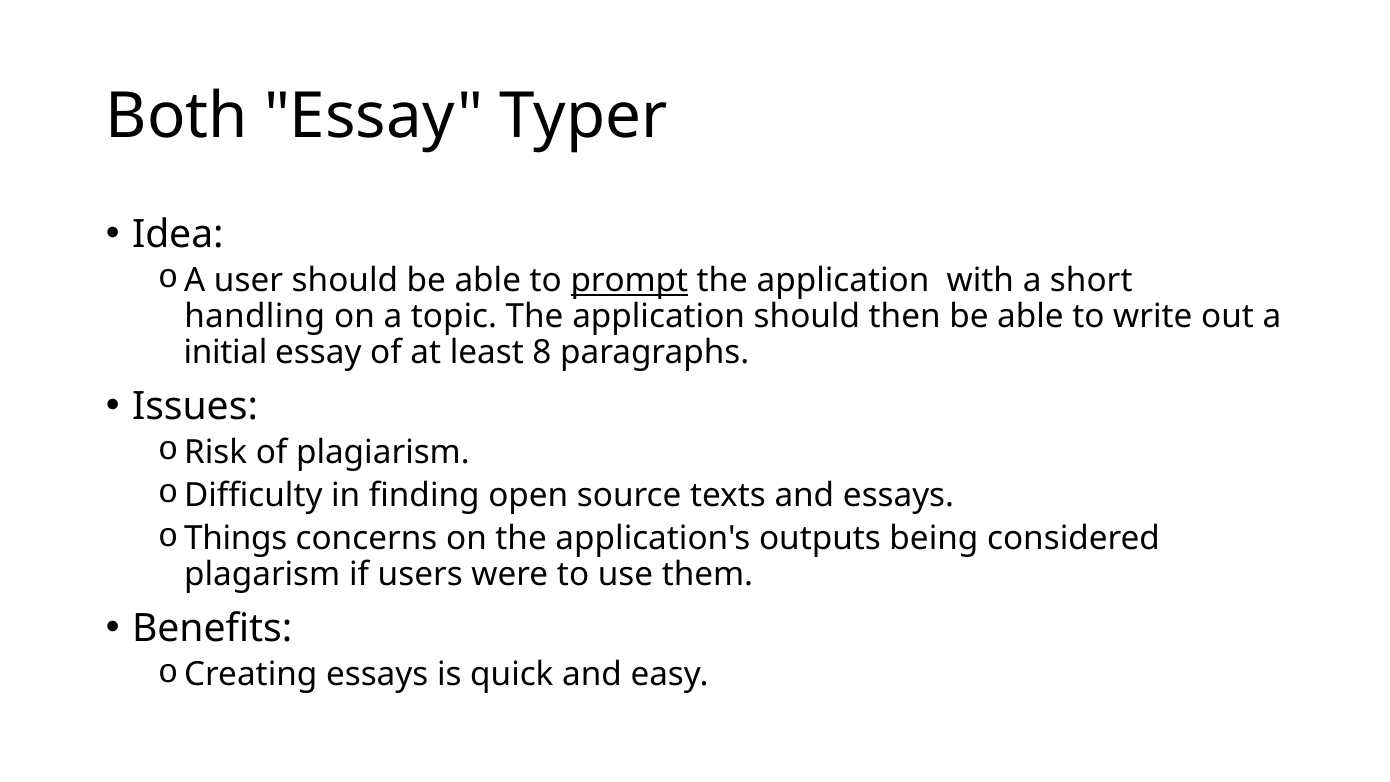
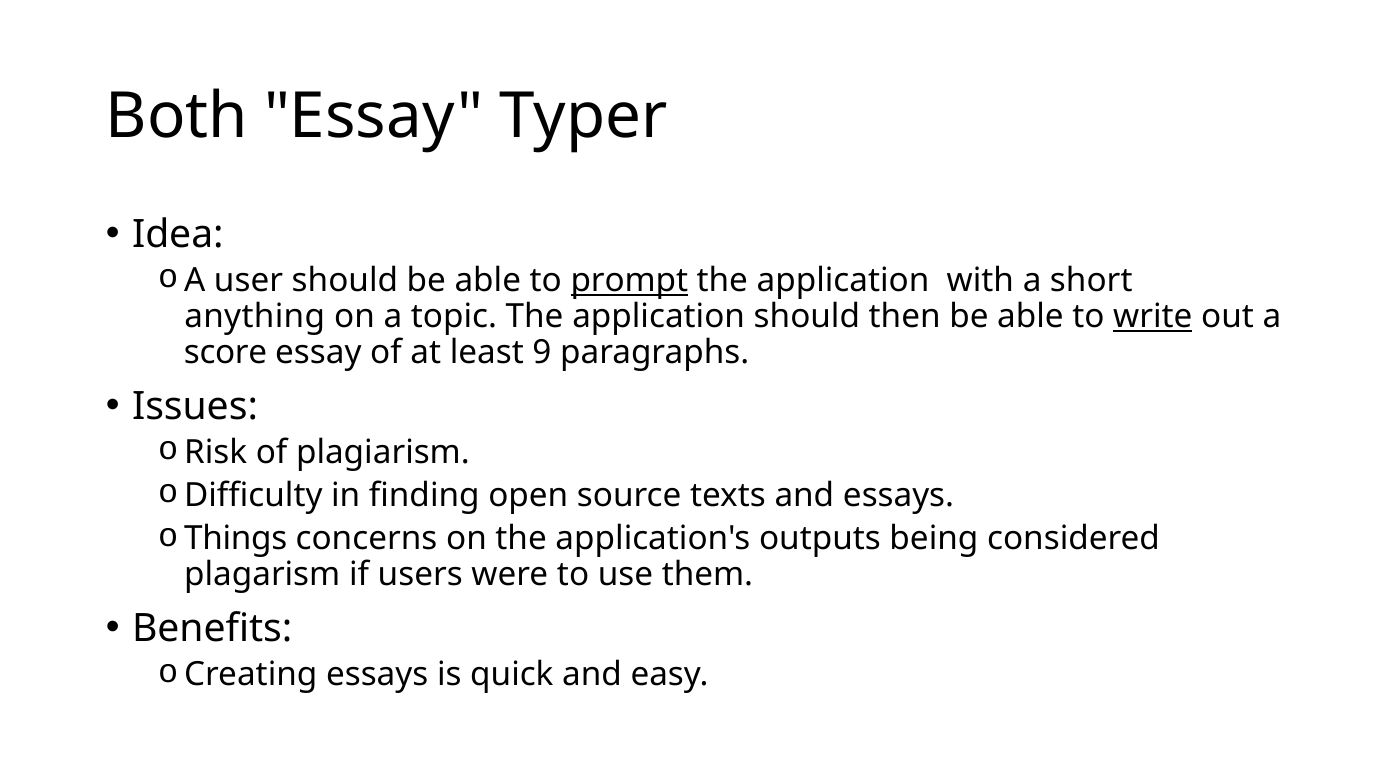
handling: handling -> anything
write underline: none -> present
initial: initial -> score
8: 8 -> 9
